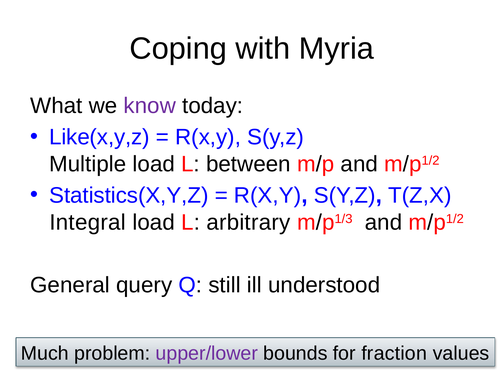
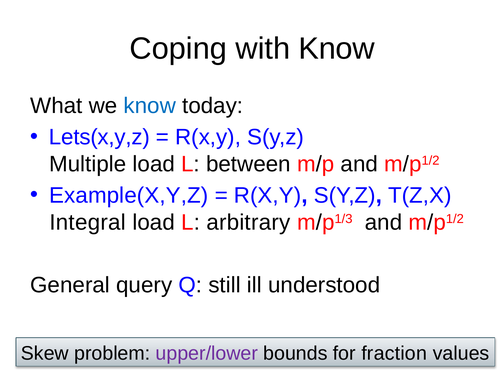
with Myria: Myria -> Know
know at (150, 106) colour: purple -> blue
Like(x,y,z: Like(x,y,z -> Lets(x,y,z
Statistics(X,Y,Z: Statistics(X,Y,Z -> Example(X,Y,Z
Much: Much -> Skew
